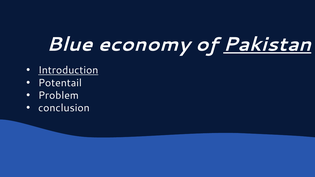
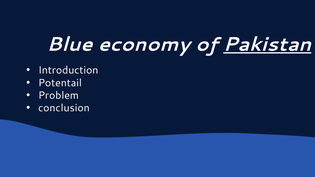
Introduction underline: present -> none
